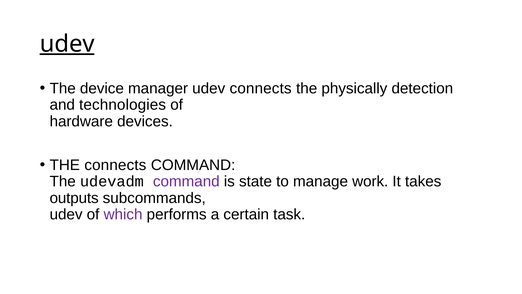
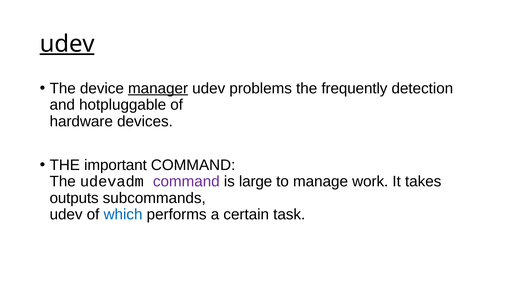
manager underline: none -> present
udev connects: connects -> problems
physically: physically -> frequently
technologies: technologies -> hotpluggable
THE connects: connects -> important
state: state -> large
which colour: purple -> blue
